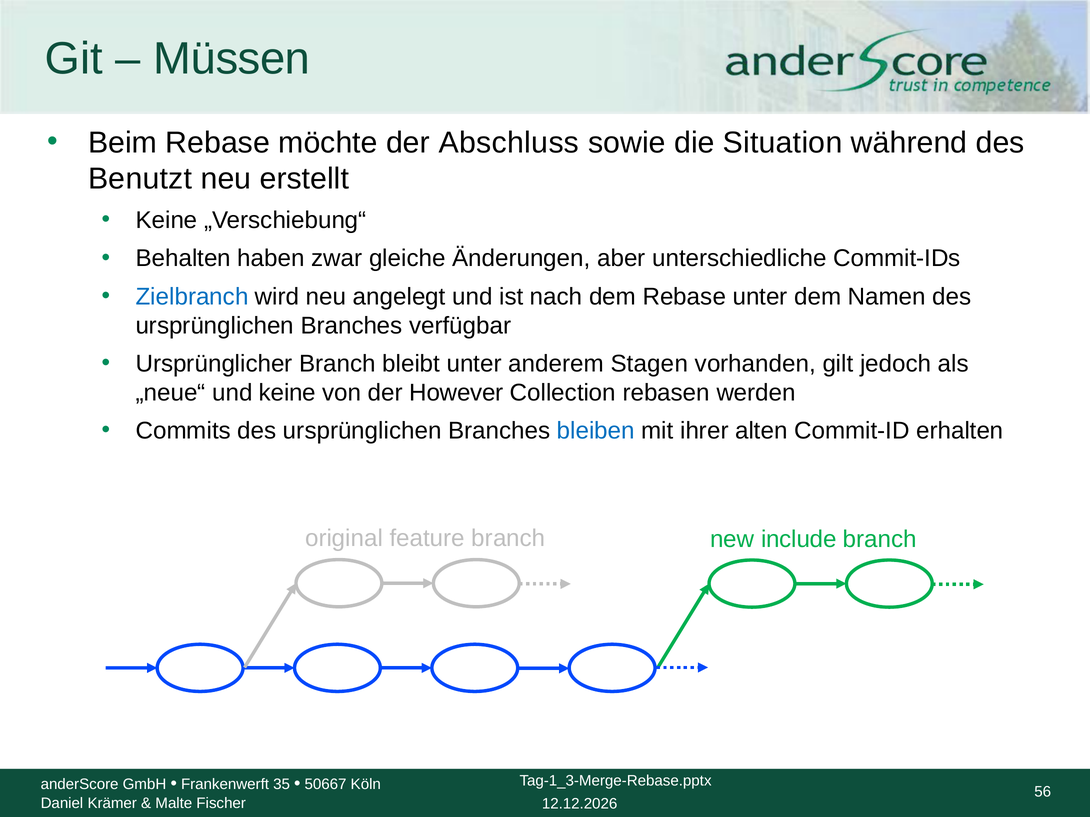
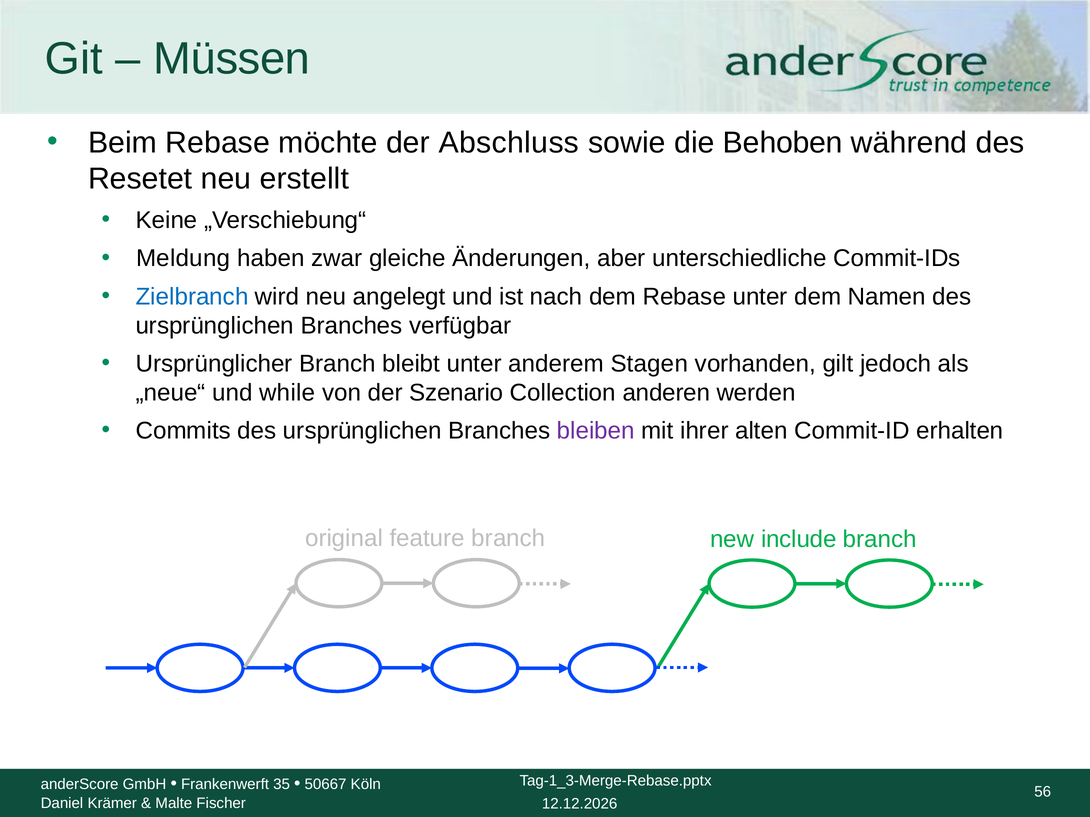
Situation: Situation -> Behoben
Benutzt: Benutzt -> Resetet
Behalten: Behalten -> Meldung
und keine: keine -> while
However: However -> Szenario
rebasen: rebasen -> anderen
bleiben colour: blue -> purple
